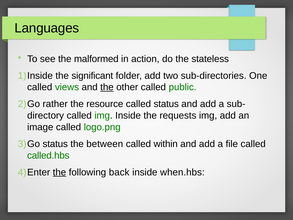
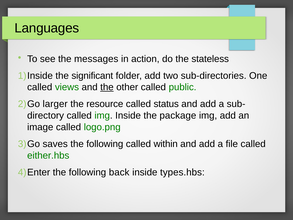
malformed: malformed -> messages
rather: rather -> larger
requests: requests -> package
status at (55, 144): status -> saves
between at (105, 144): between -> following
called.hbs: called.hbs -> either.hbs
the at (59, 172) underline: present -> none
when.hbs: when.hbs -> types.hbs
